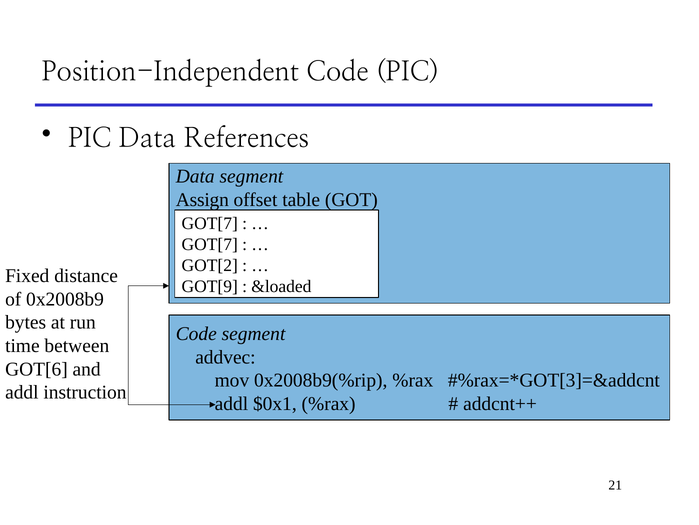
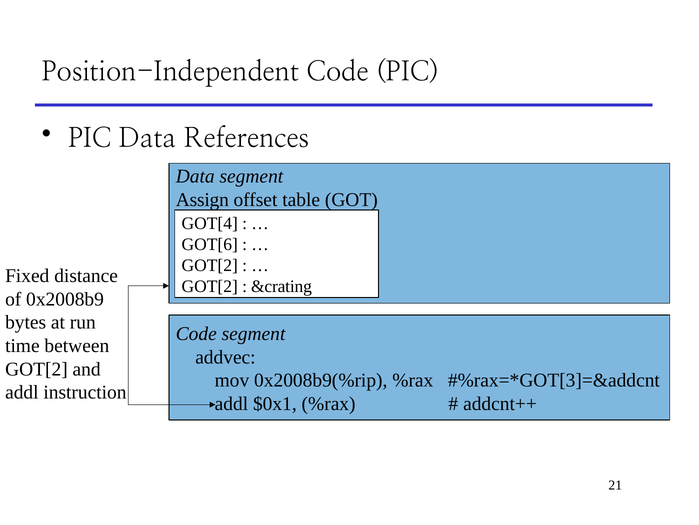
GOT[7 at (210, 223): GOT[7 -> GOT[4
GOT[7 at (210, 244): GOT[7 -> GOT[6
GOT[9 at (210, 286): GOT[9 -> GOT[2
&loaded: &loaded -> &crating
GOT[6 at (36, 369): GOT[6 -> GOT[2
